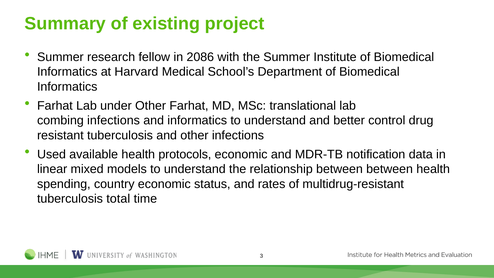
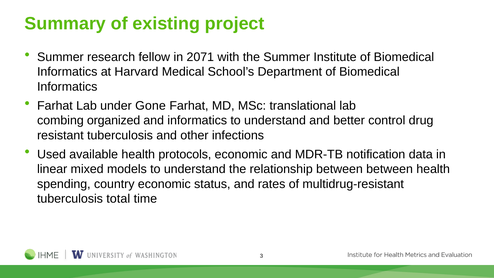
2086: 2086 -> 2071
under Other: Other -> Gone
combing infections: infections -> organized
